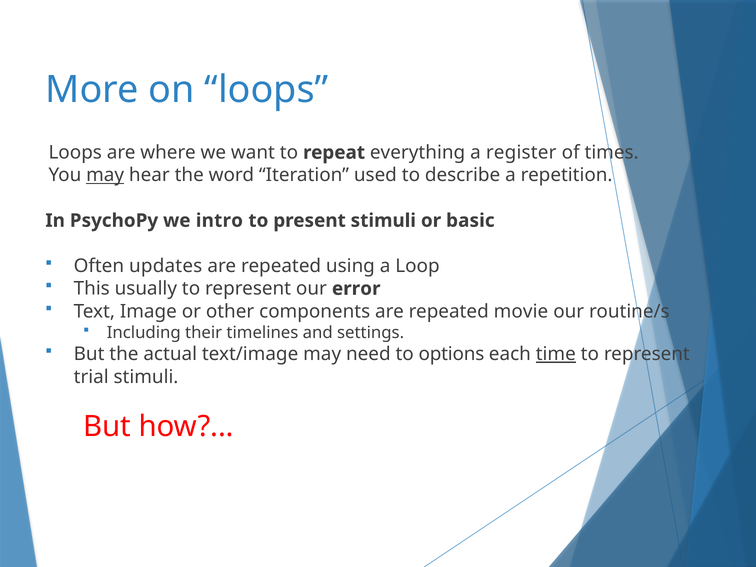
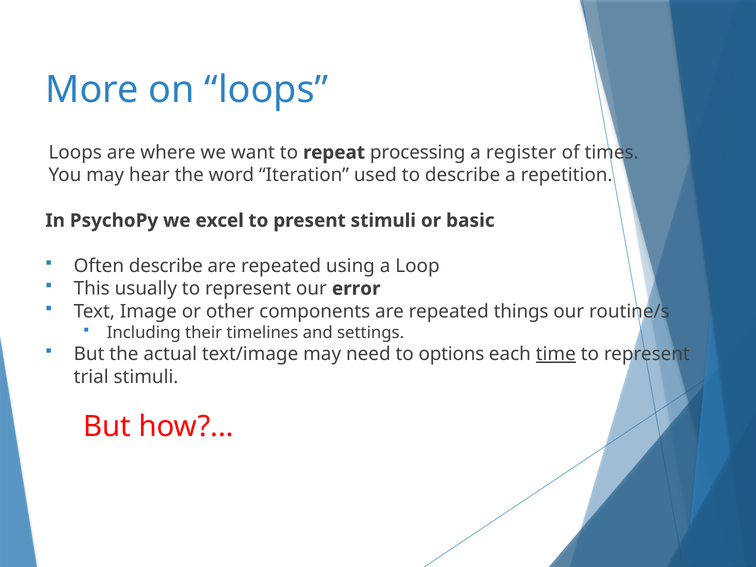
everything: everything -> processing
may at (105, 175) underline: present -> none
intro: intro -> excel
Often updates: updates -> describe
movie: movie -> things
